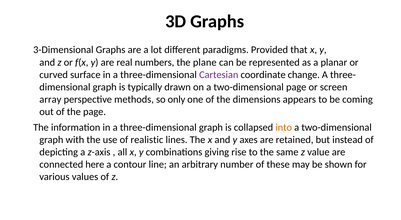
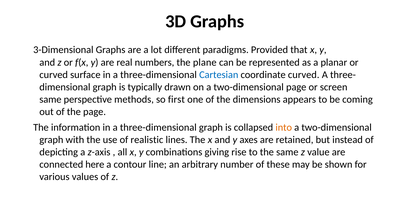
Cartesian colour: purple -> blue
coordinate change: change -> curved
array at (50, 100): array -> same
only: only -> first
